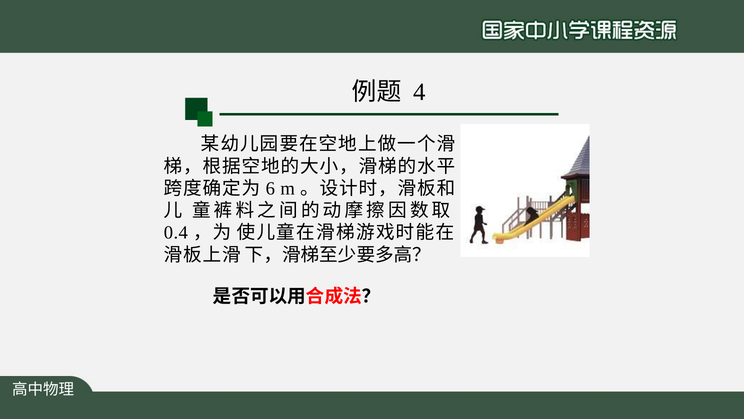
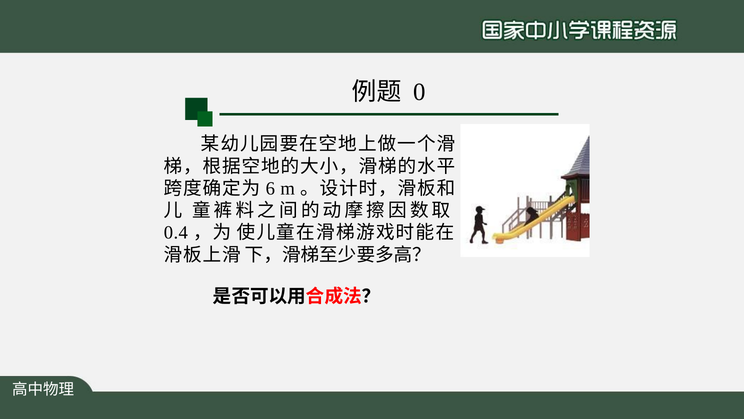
4: 4 -> 0
